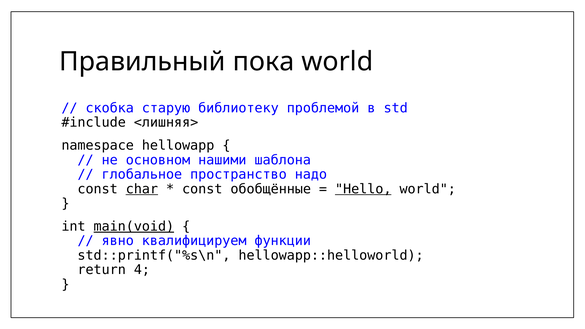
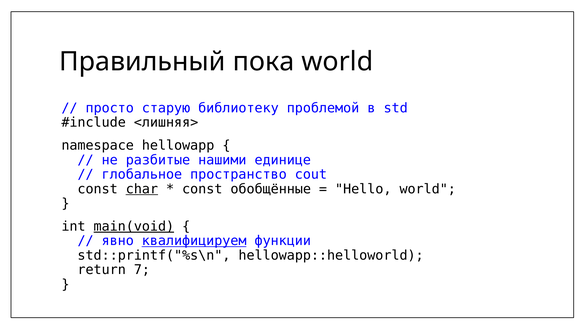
скобка: скобка -> просто
основном: основном -> разбитые
шаблона: шаблона -> единице
надо: надо -> cout
Hello underline: present -> none
квалифицируем underline: none -> present
4: 4 -> 7
